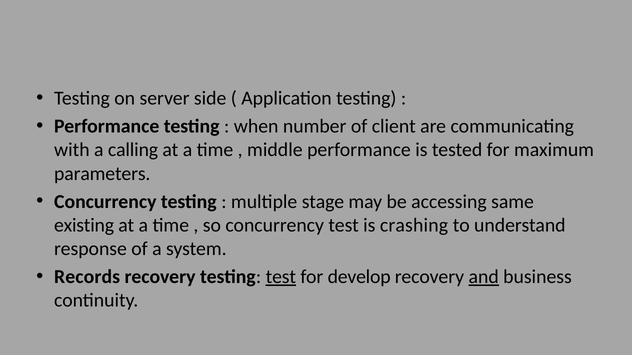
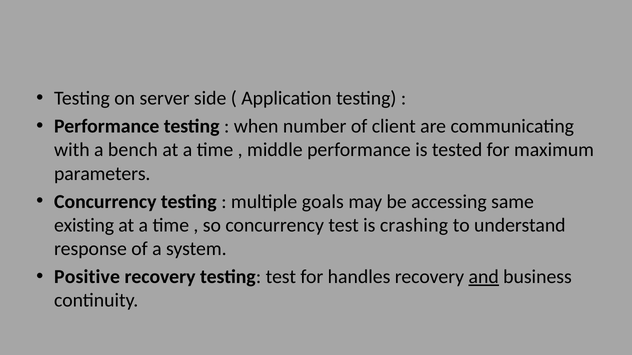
calling: calling -> bench
stage: stage -> goals
Records: Records -> Positive
test at (281, 277) underline: present -> none
develop: develop -> handles
